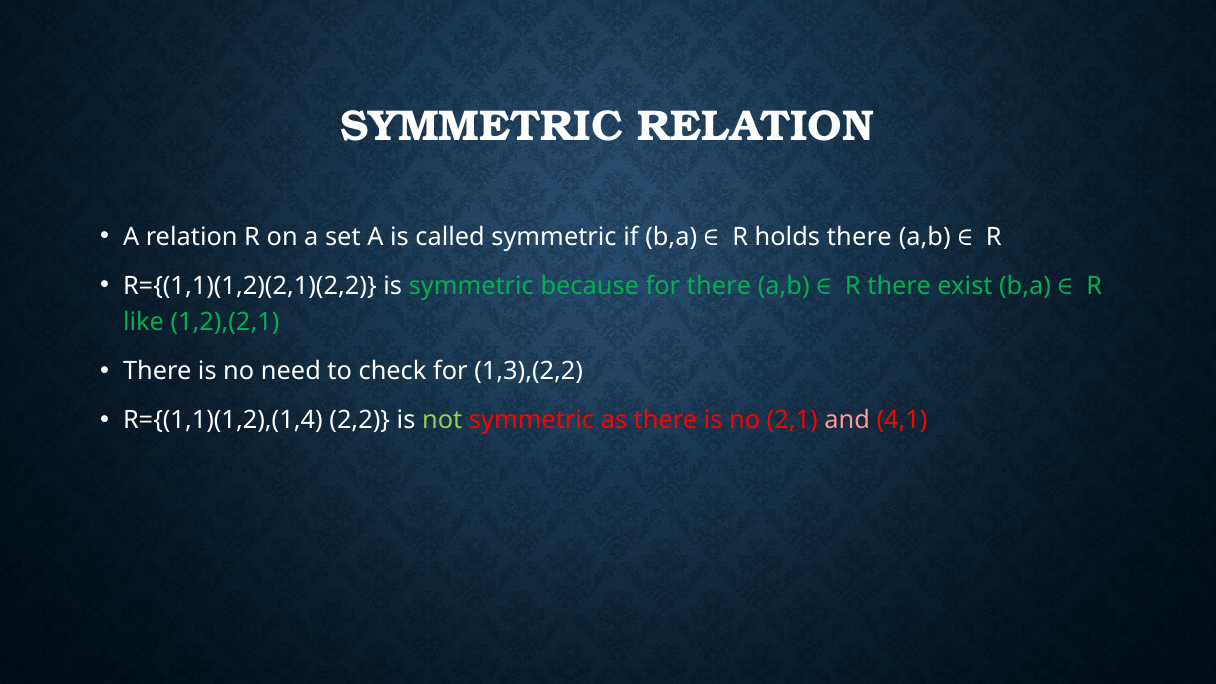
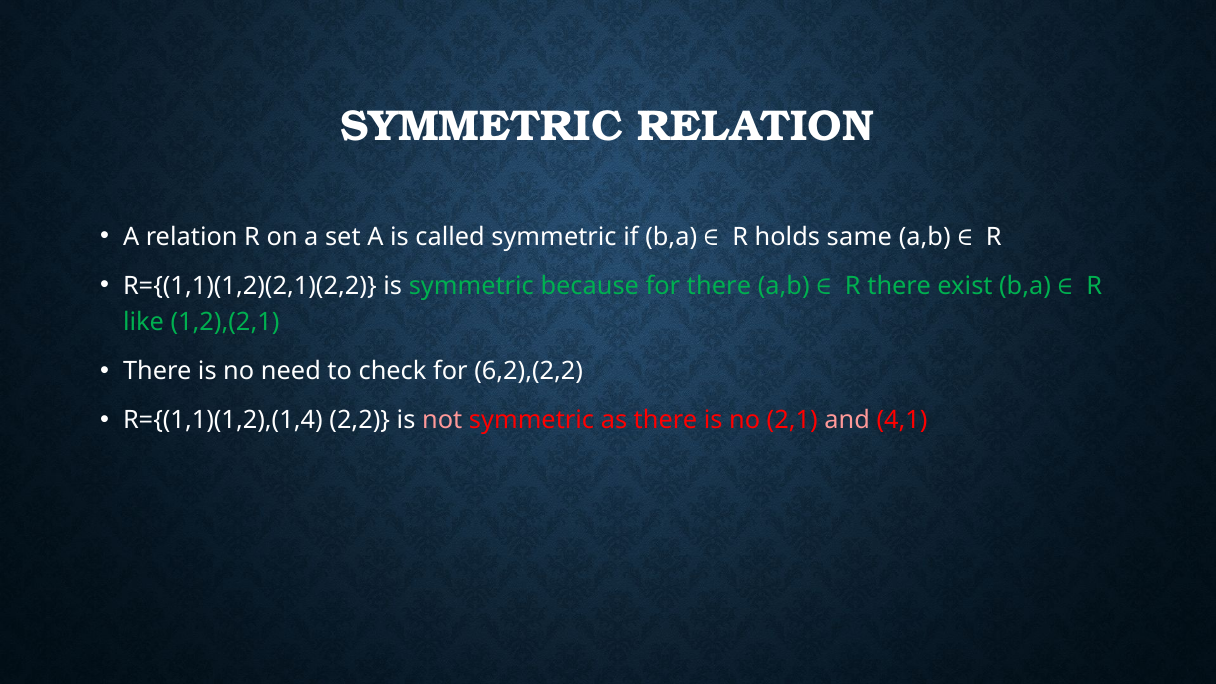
holds there: there -> same
1,3),(2,2: 1,3),(2,2 -> 6,2),(2,2
not colour: light green -> pink
